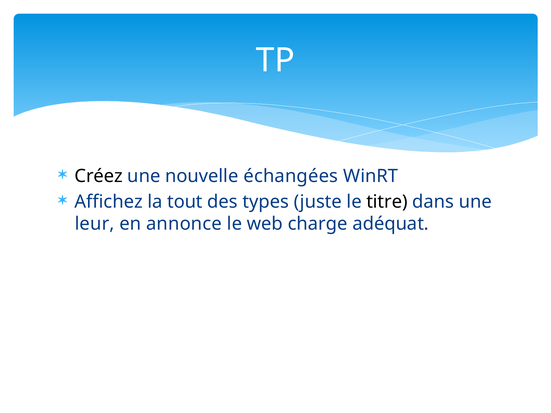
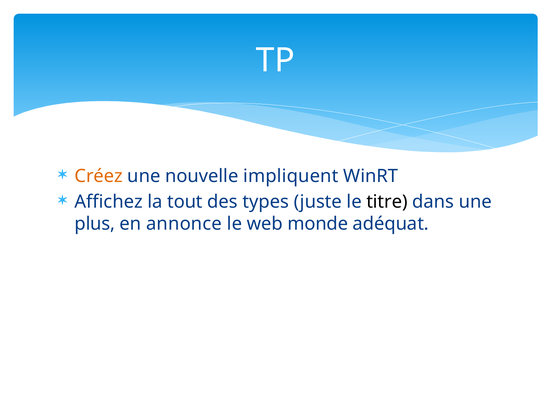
Créez colour: black -> orange
échangées: échangées -> impliquent
leur: leur -> plus
charge: charge -> monde
